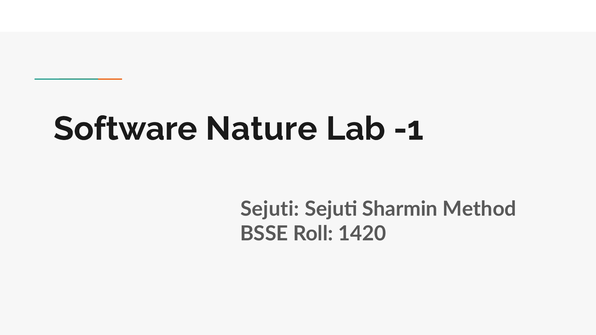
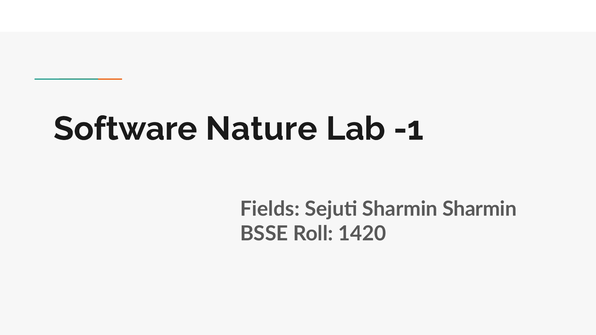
Sejuti at (270, 209): Sejuti -> Fields
Sharmin Method: Method -> Sharmin
